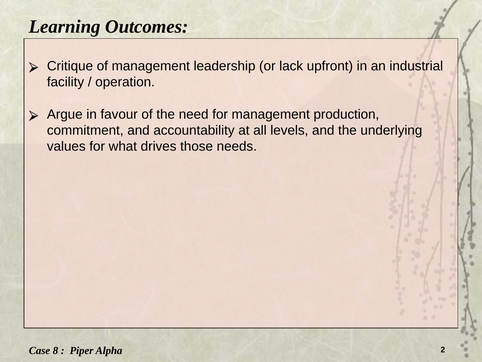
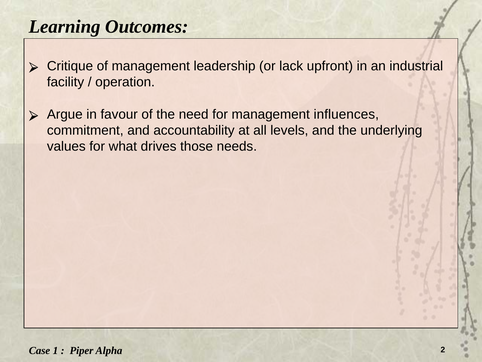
production: production -> influences
8: 8 -> 1
